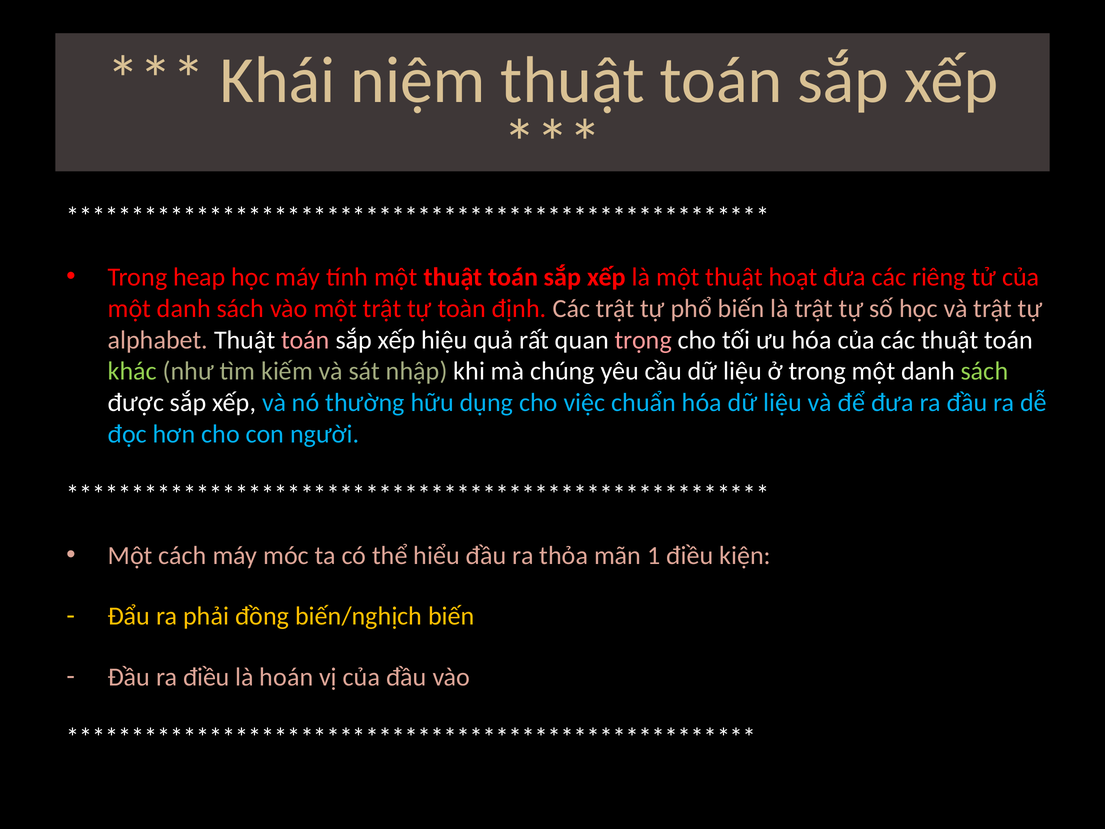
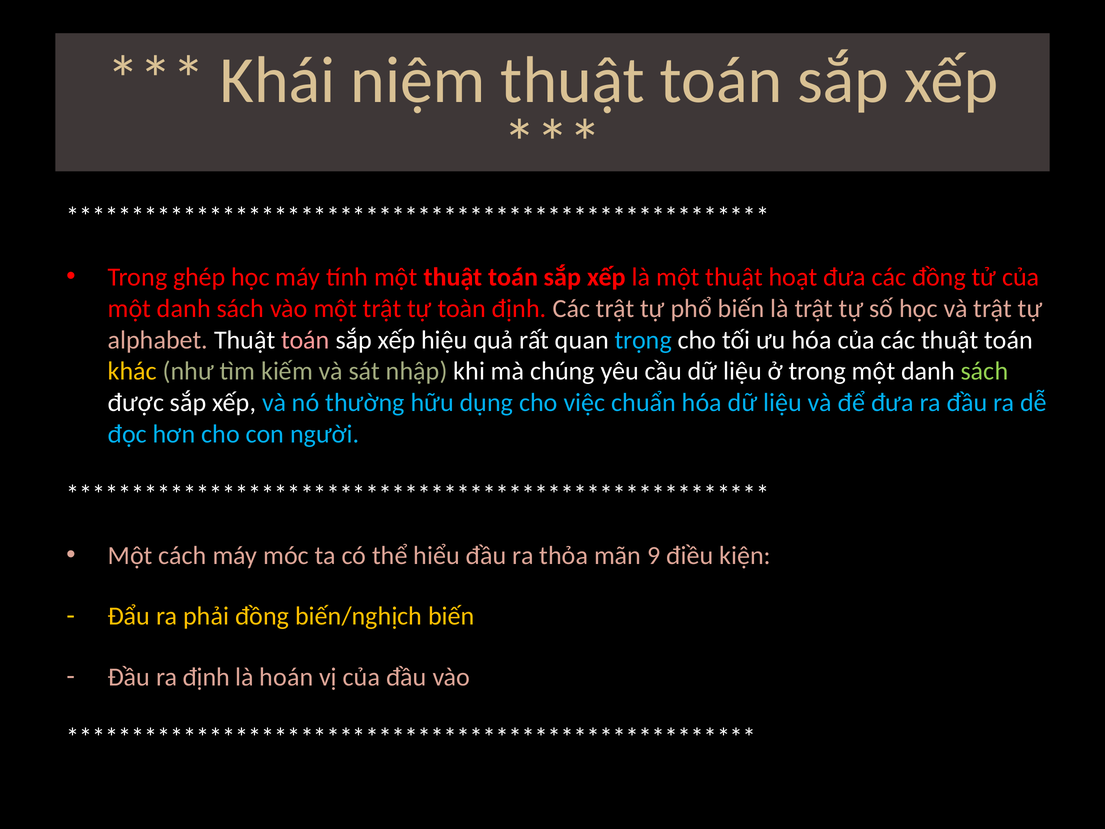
heap: heap -> ghép
các riêng: riêng -> đồng
trọng colour: pink -> light blue
khác colour: light green -> yellow
1: 1 -> 9
ra điều: điều -> định
